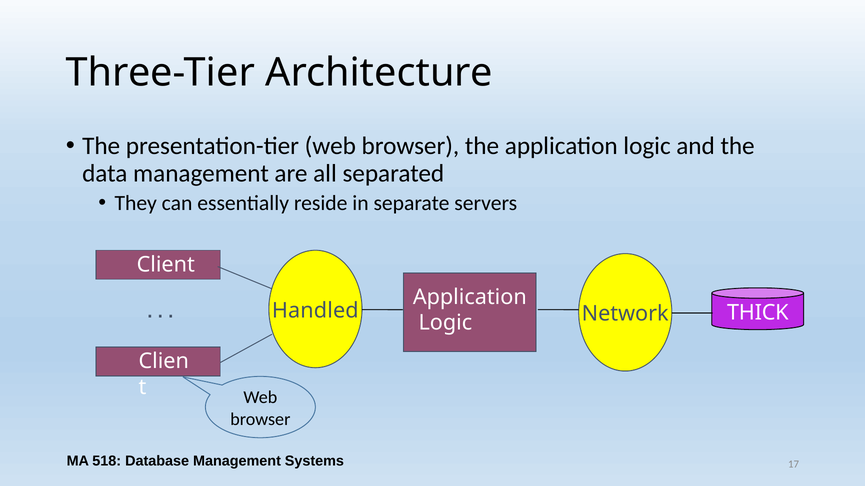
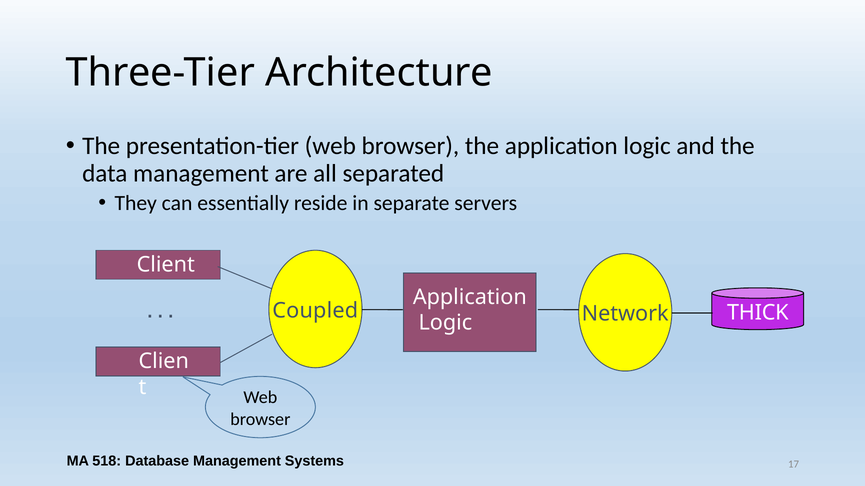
Handled: Handled -> Coupled
